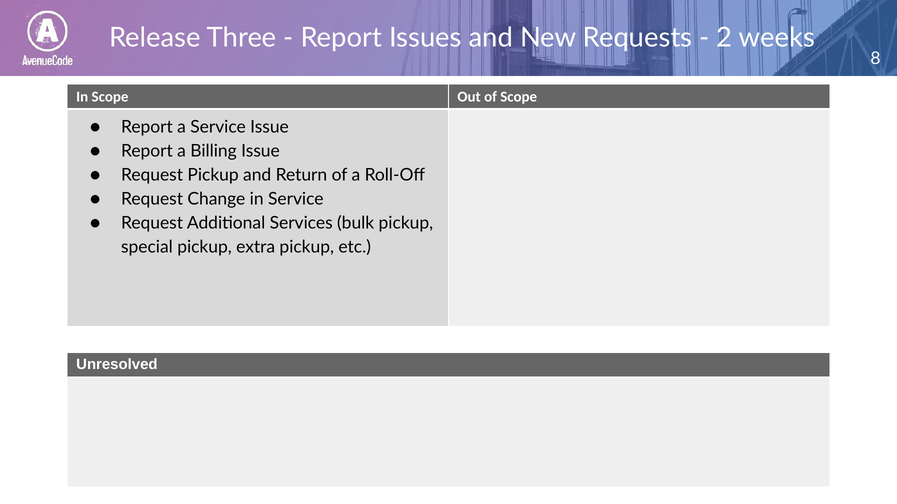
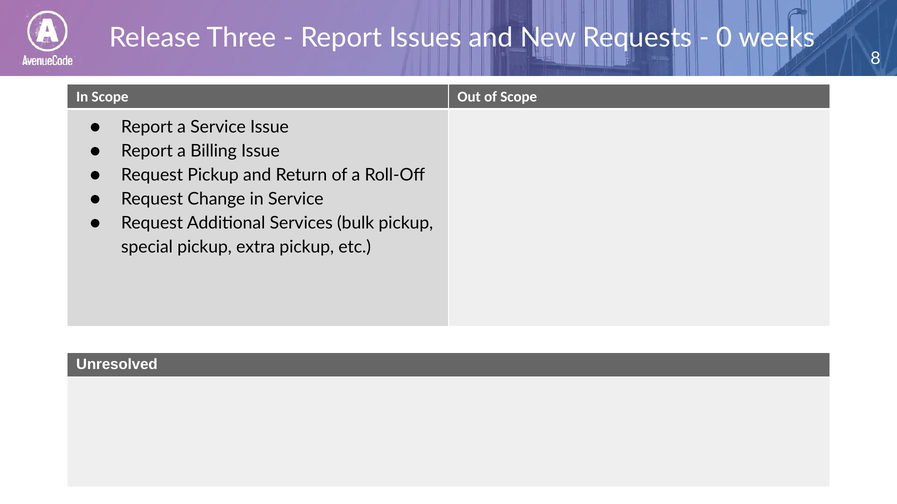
2: 2 -> 0
